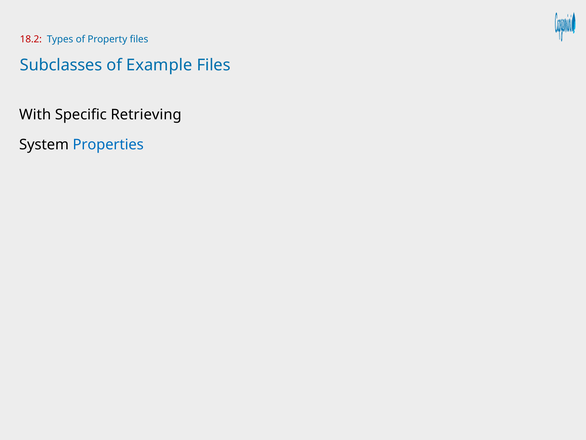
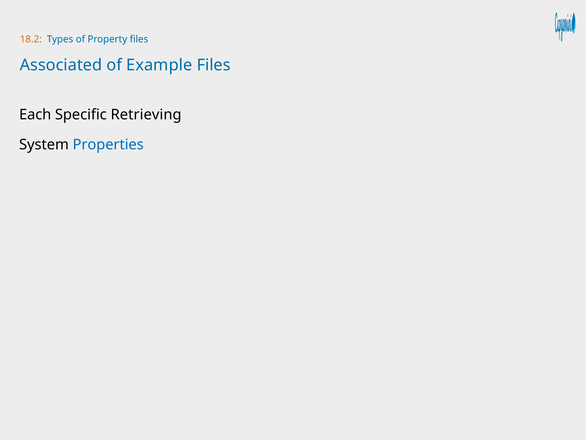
18.2 colour: red -> orange
Subclasses: Subclasses -> Associated
With: With -> Each
